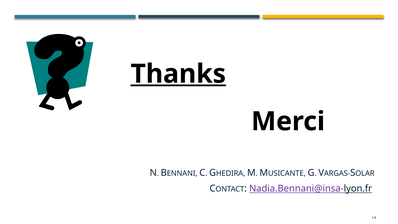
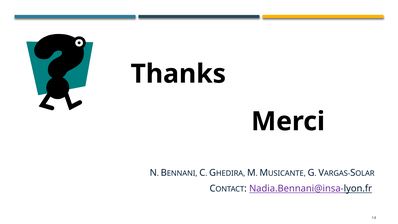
Thanks underline: present -> none
